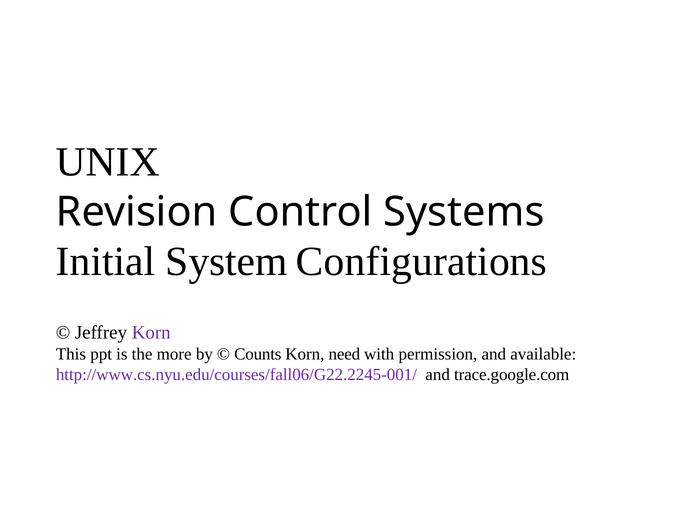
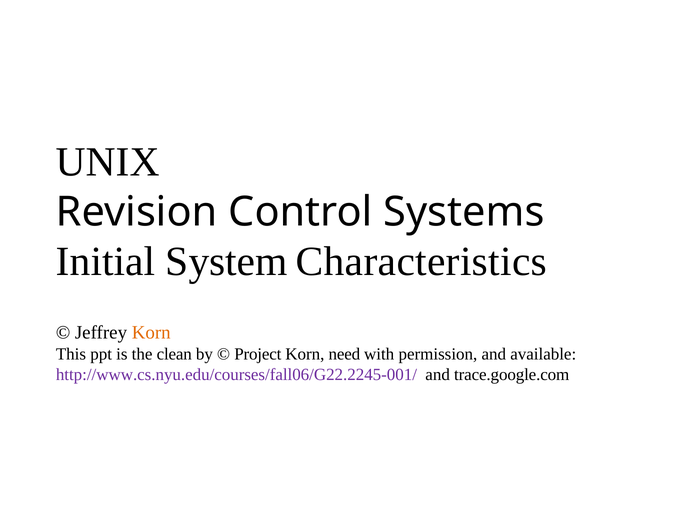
Configurations: Configurations -> Characteristics
Korn at (151, 333) colour: purple -> orange
more: more -> clean
Counts: Counts -> Project
